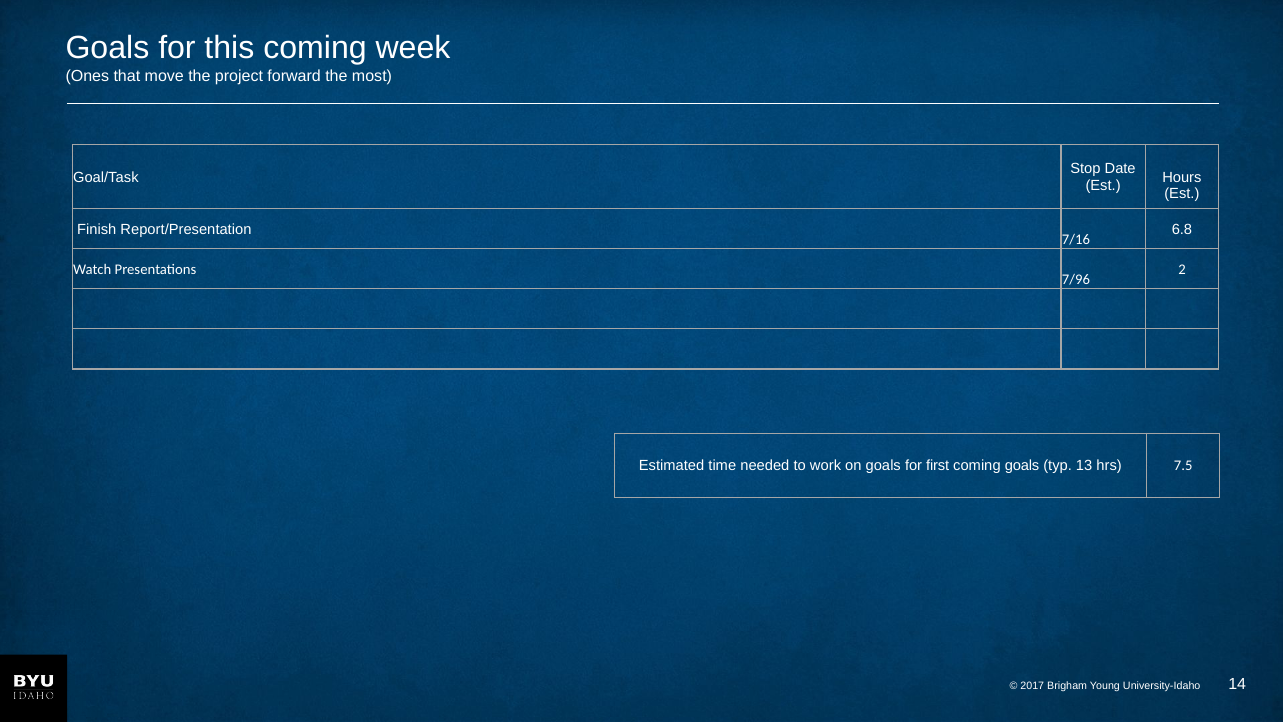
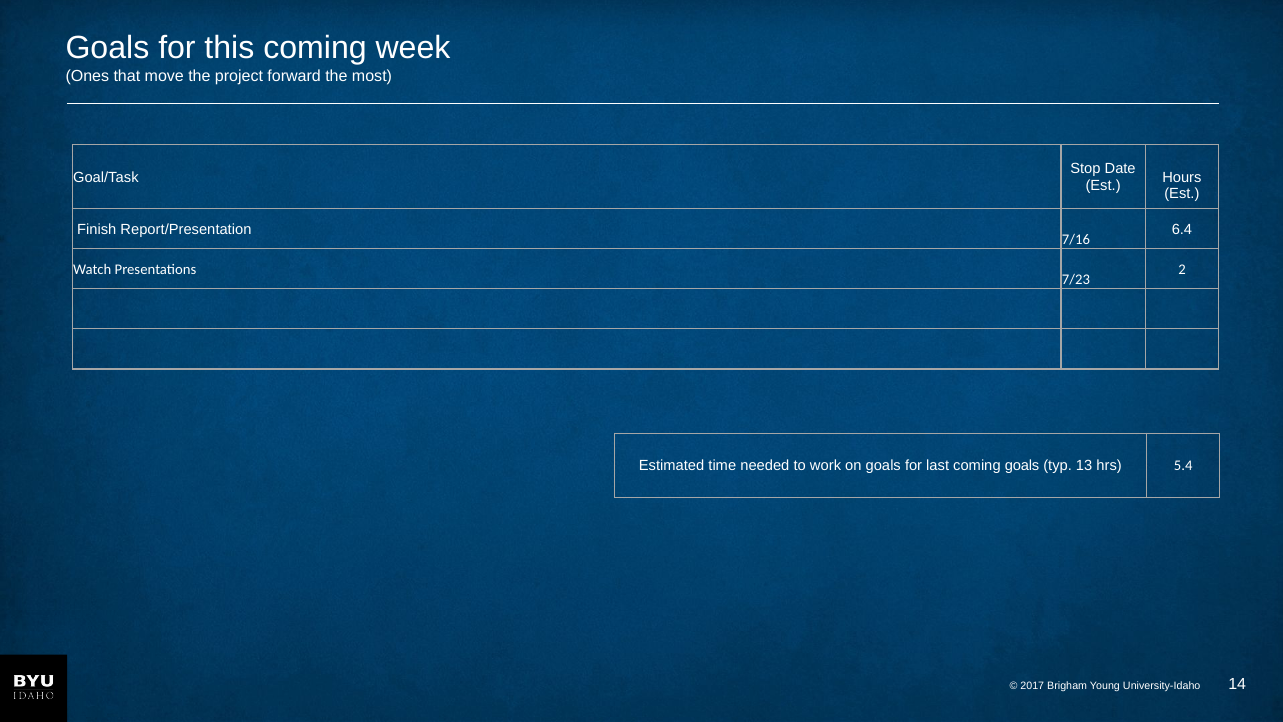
6.8: 6.8 -> 6.4
7/96: 7/96 -> 7/23
first: first -> last
7.5: 7.5 -> 5.4
